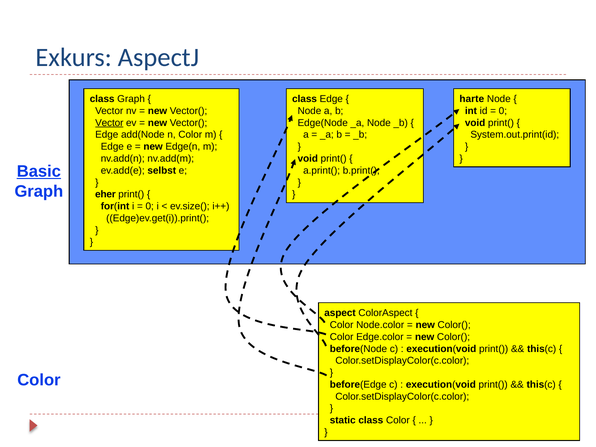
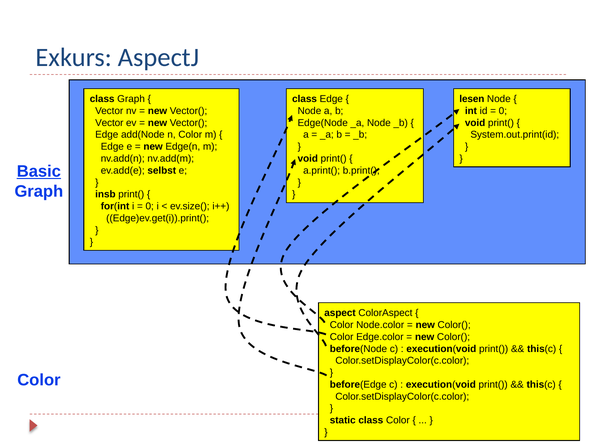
harte: harte -> lesen
Vector at (109, 123) underline: present -> none
eher: eher -> insb
